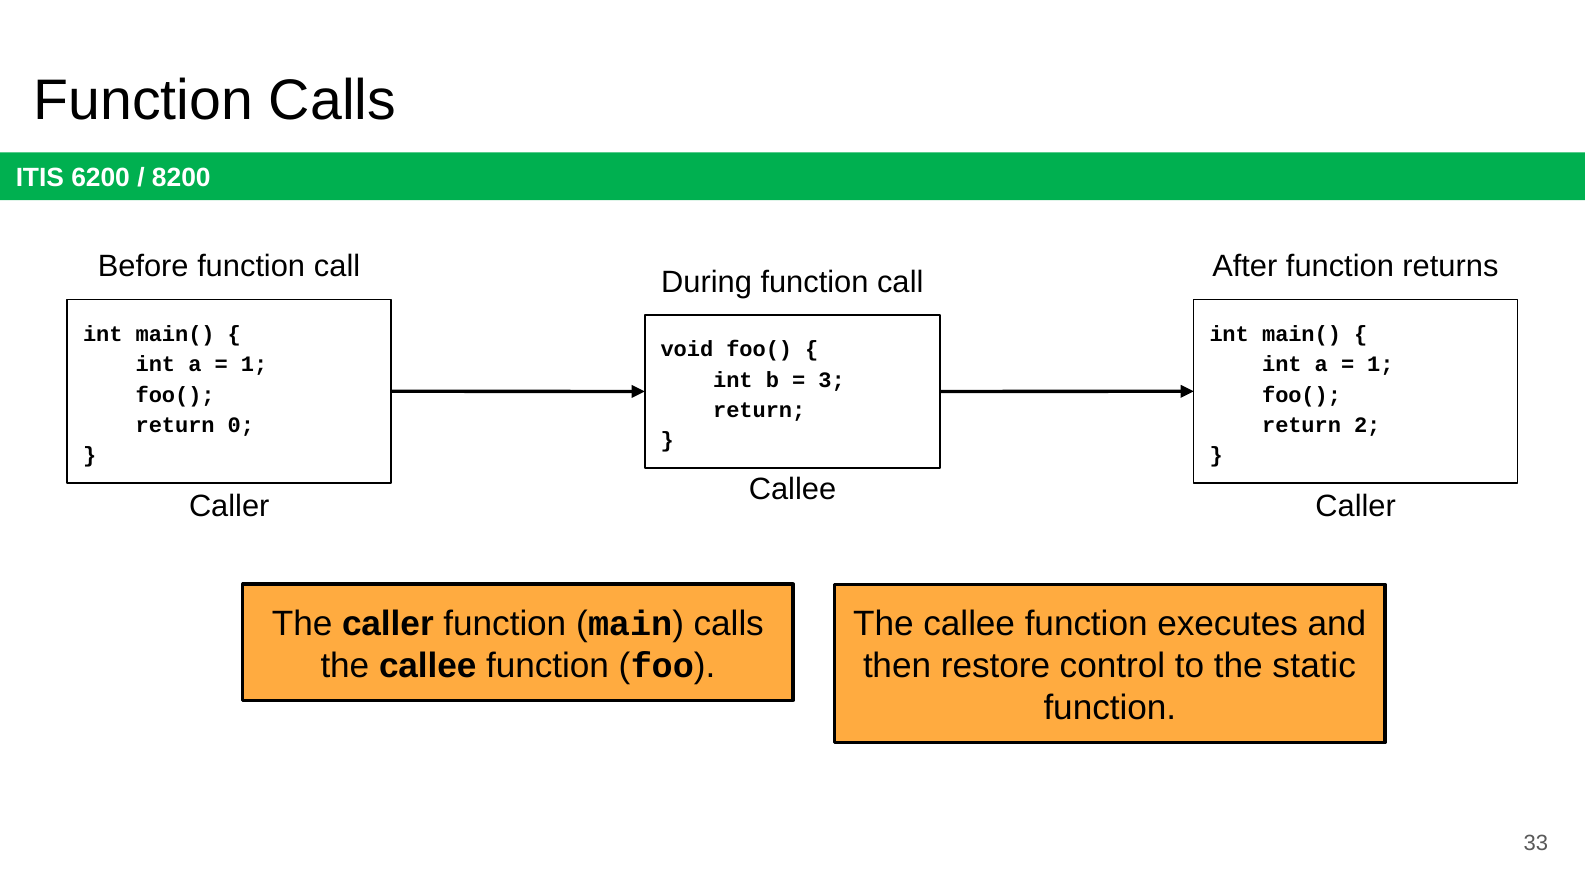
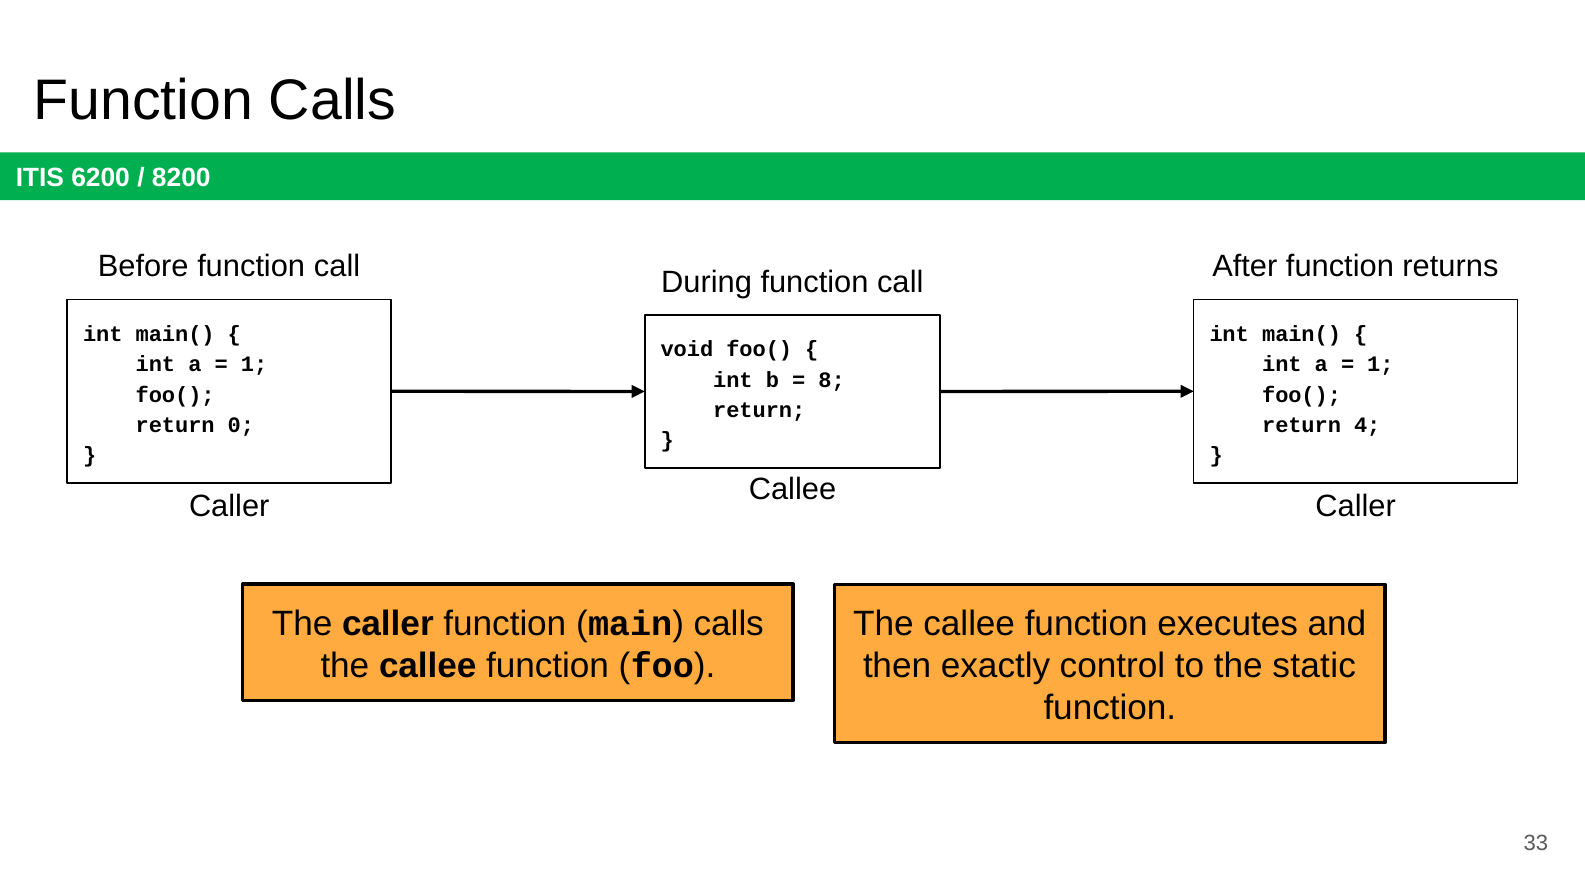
3: 3 -> 8
2: 2 -> 4
restore: restore -> exactly
